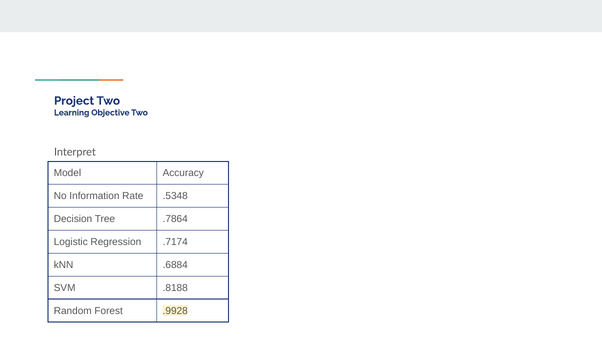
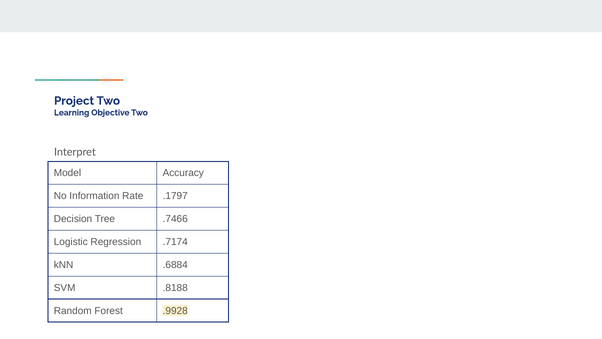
.5348: .5348 -> .1797
.7864: .7864 -> .7466
